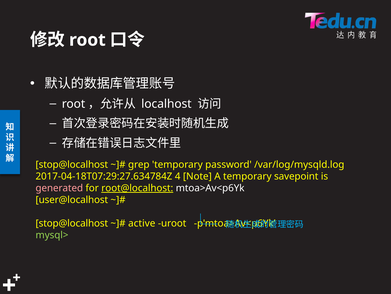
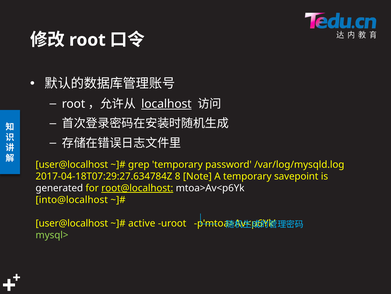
localhost underline: none -> present
stop@localhost at (72, 164): stop@localhost -> user@localhost
4: 4 -> 8
generated colour: pink -> white
user@localhost: user@localhost -> into@localhost
stop@localhost at (72, 223): stop@localhost -> user@localhost
